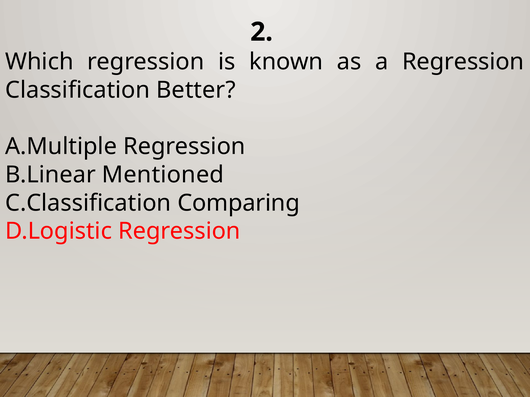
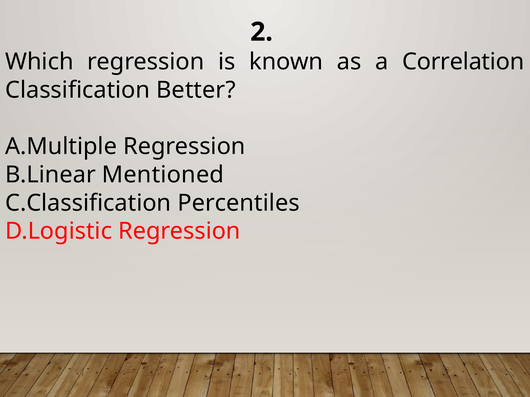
a Regression: Regression -> Correlation
Comparing: Comparing -> Percentiles
